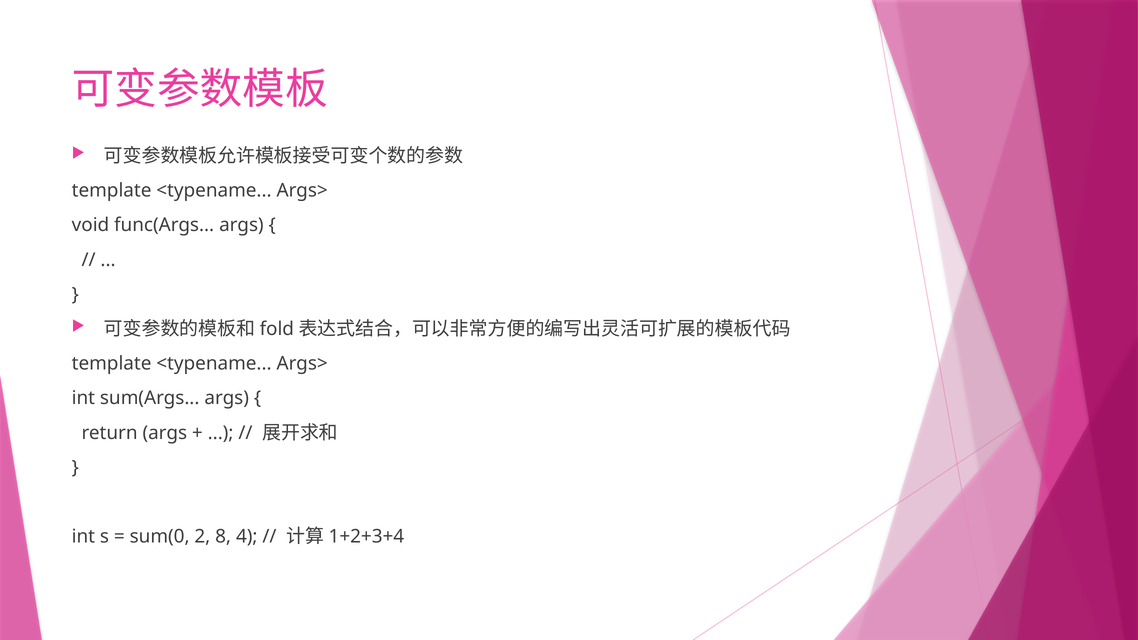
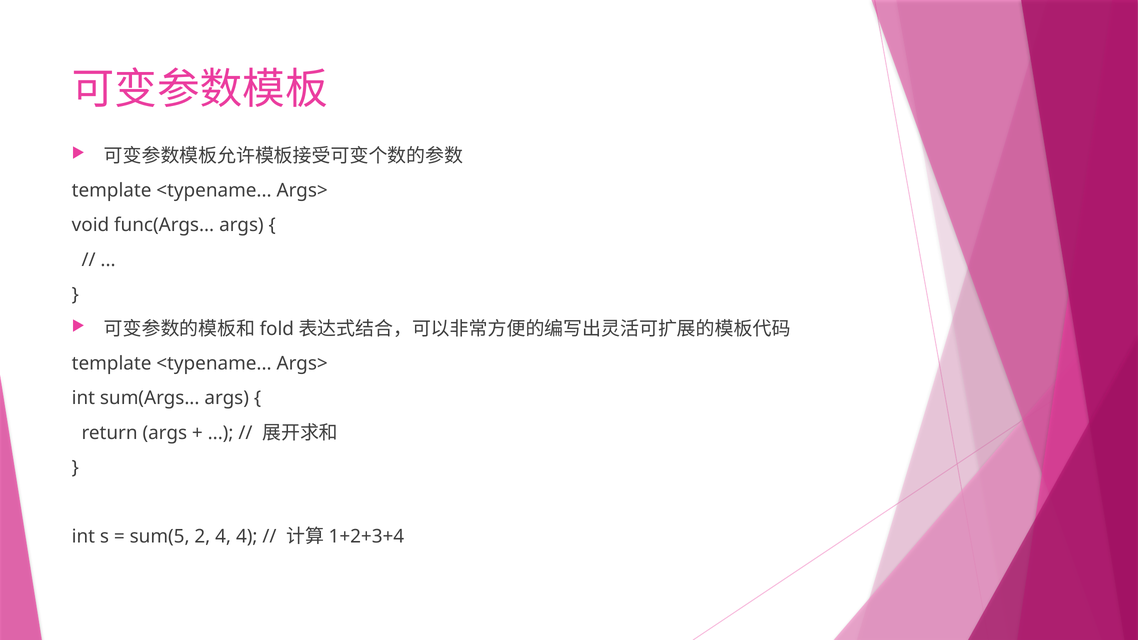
sum(0: sum(0 -> sum(5
2 8: 8 -> 4
